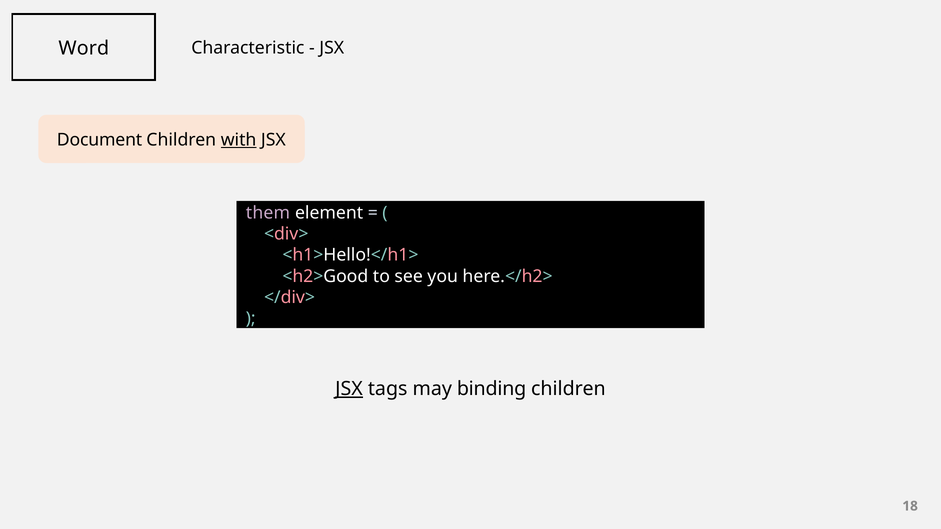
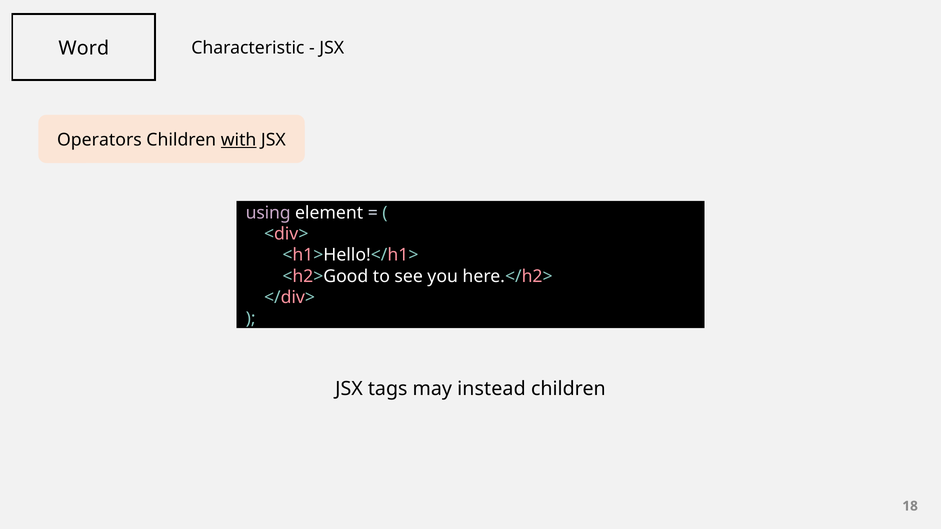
Document: Document -> Operators
them: them -> using
JSX at (349, 389) underline: present -> none
binding: binding -> instead
